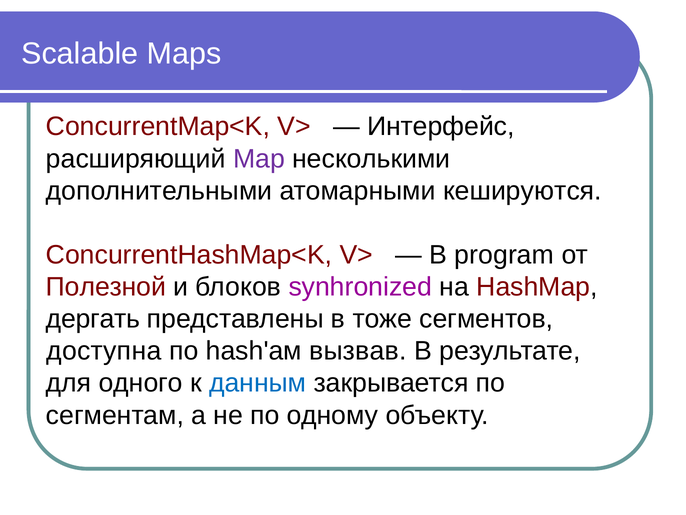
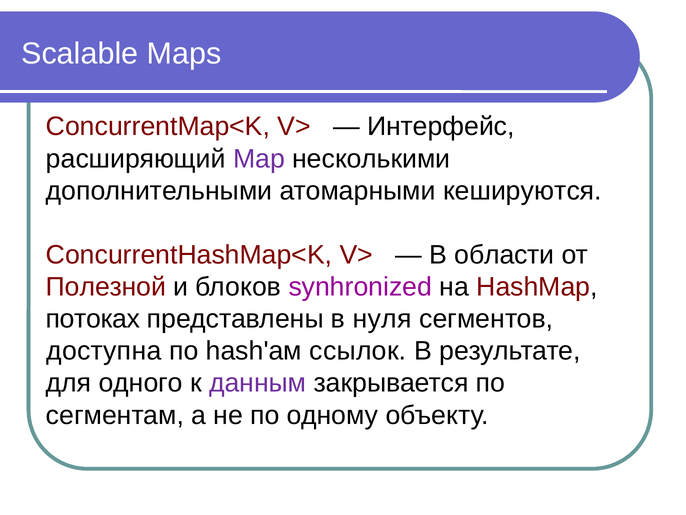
program: program -> области
дергать: дергать -> потоках
тоже: тоже -> нуля
вызвав: вызвав -> ссылок
данным colour: blue -> purple
